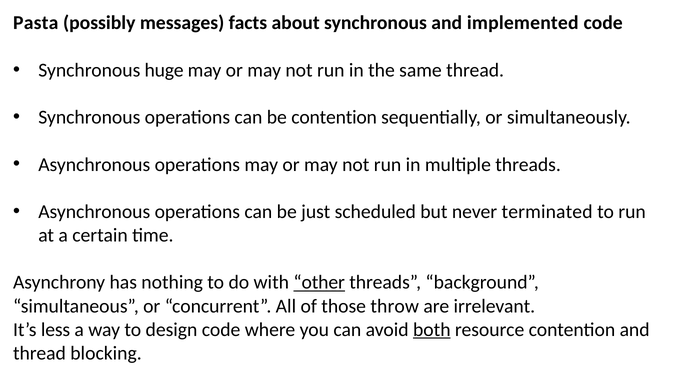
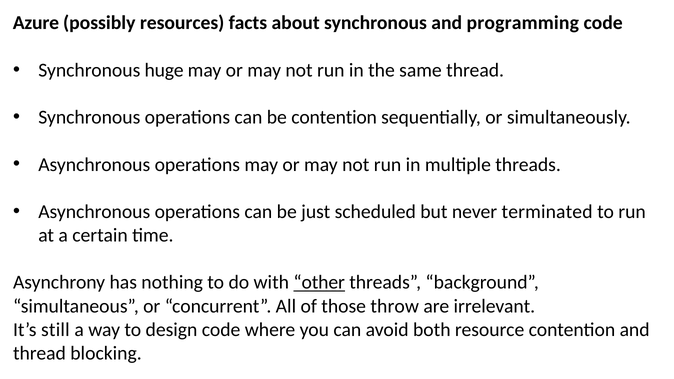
Pasta: Pasta -> Azure
messages: messages -> resources
implemented: implemented -> programming
less: less -> still
both underline: present -> none
